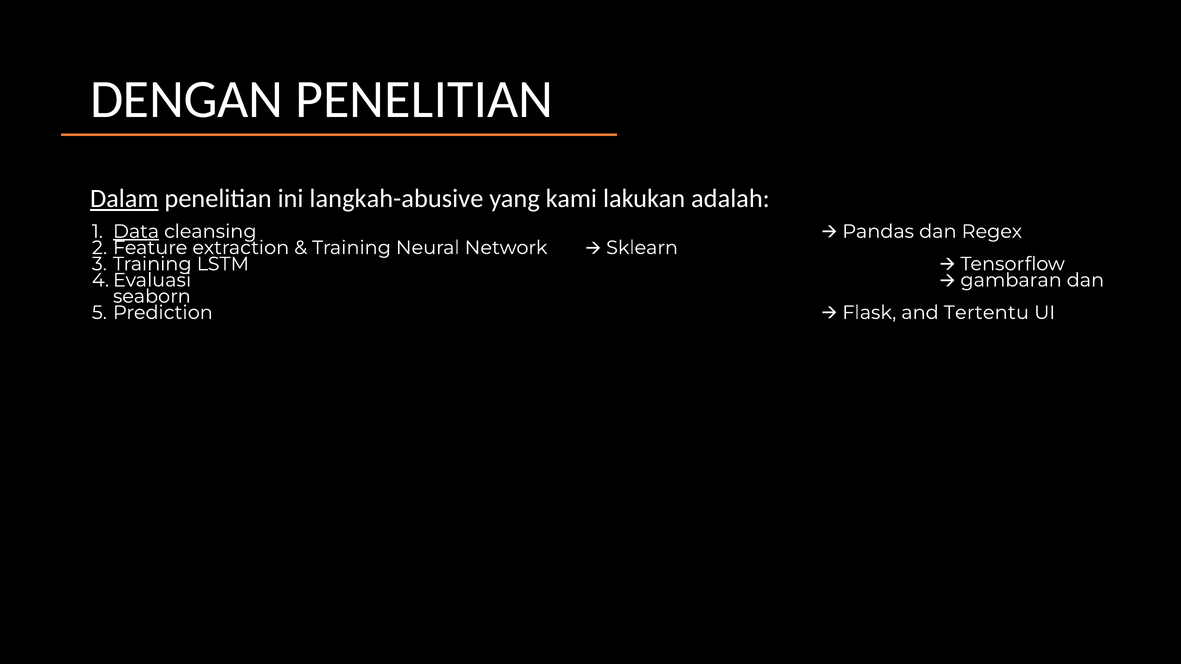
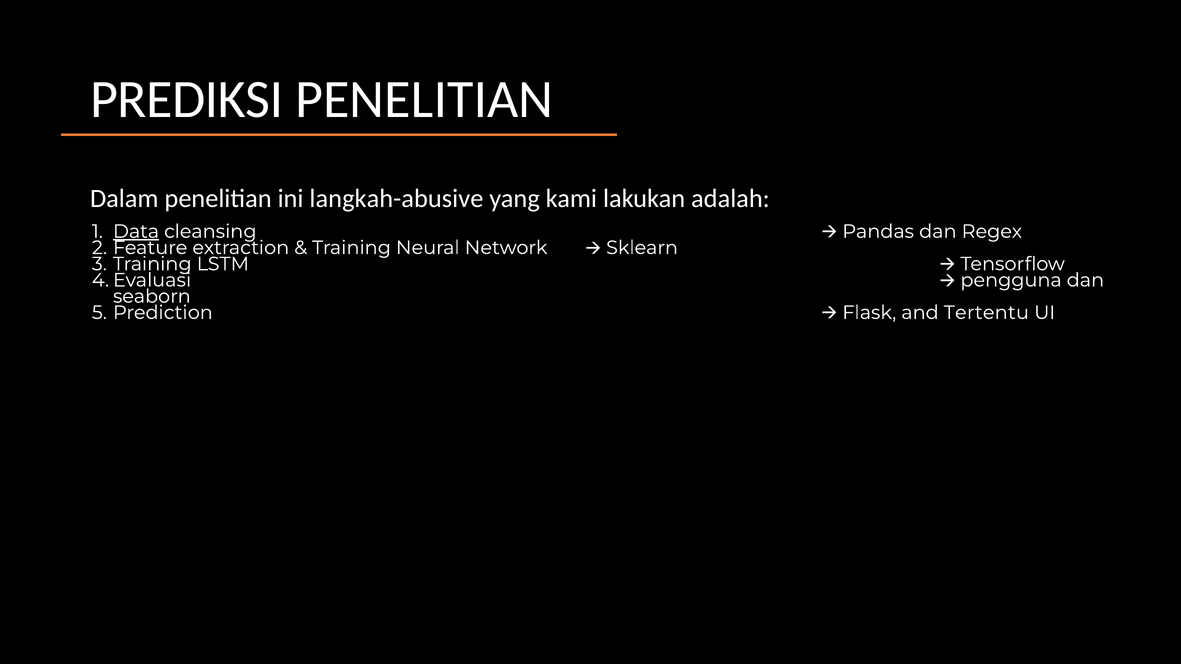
DENGAN: DENGAN -> PREDIKSI
Dalam underline: present -> none
gambaran: gambaran -> pengguna
